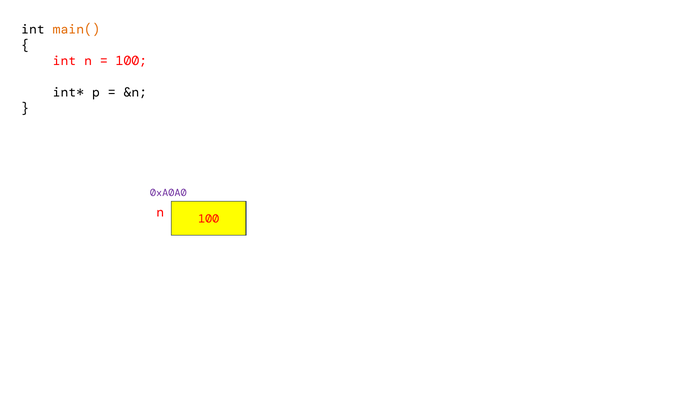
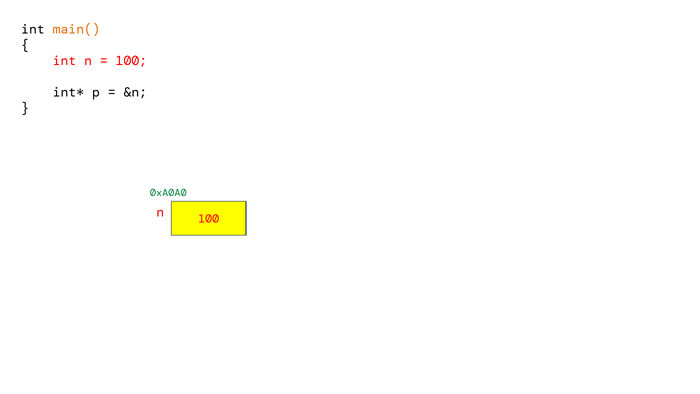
0xA0A0 colour: purple -> green
